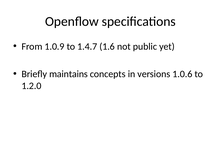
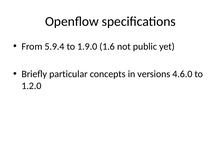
1.0.9: 1.0.9 -> 5.9.4
1.4.7: 1.4.7 -> 1.9.0
maintains: maintains -> particular
1.0.6: 1.0.6 -> 4.6.0
